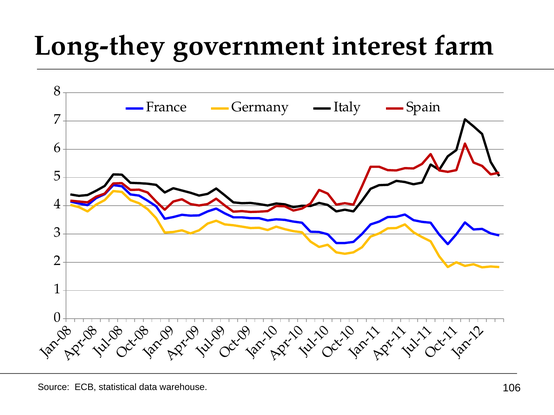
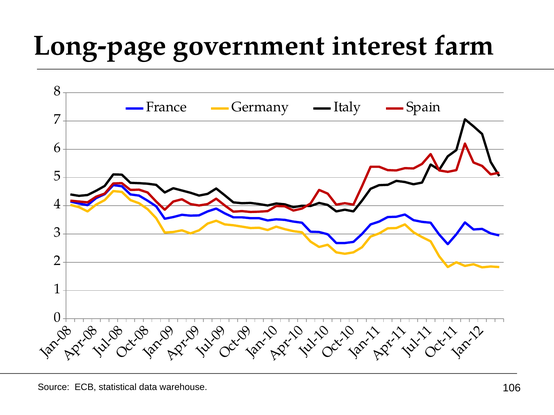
Long-they: Long-they -> Long-page
